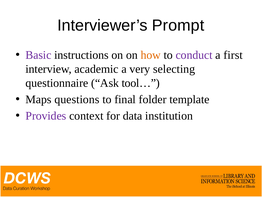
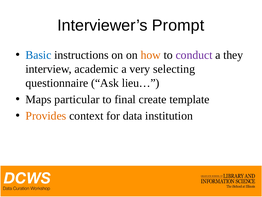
Basic colour: purple -> blue
first: first -> they
tool…: tool… -> lieu…
questions: questions -> particular
folder: folder -> create
Provides colour: purple -> orange
